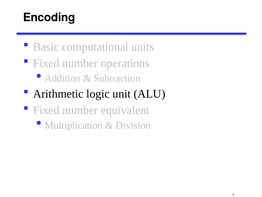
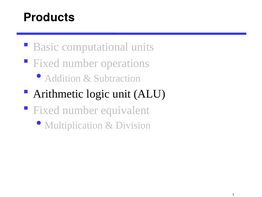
Encoding: Encoding -> Products
